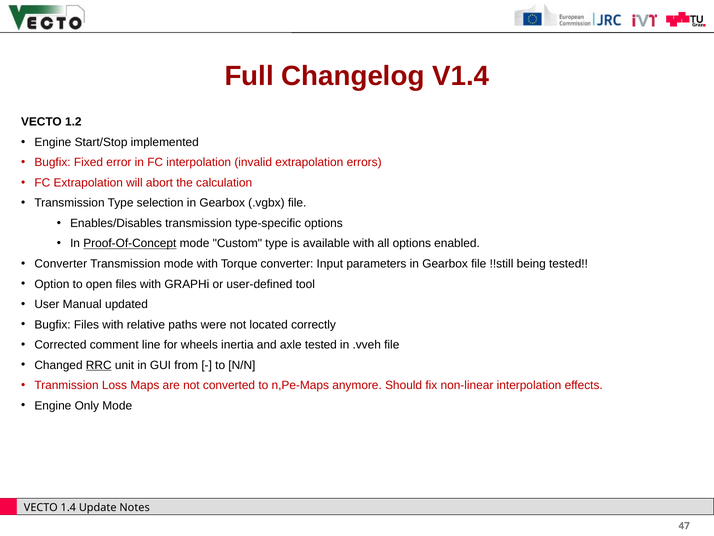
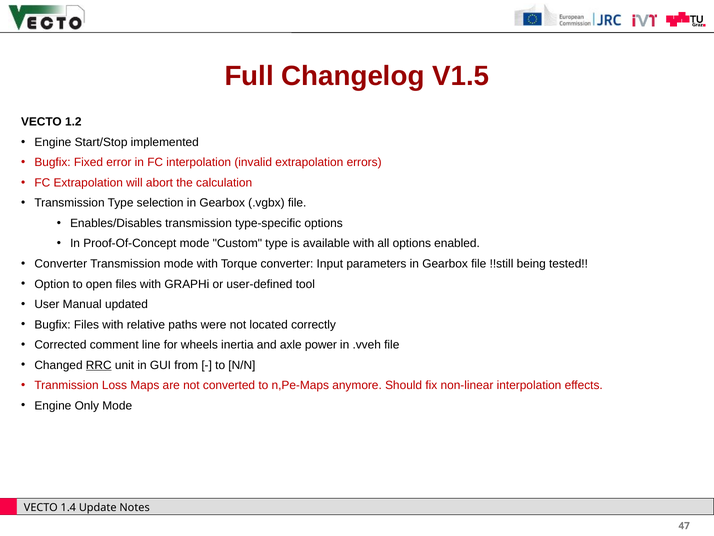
V1.4: V1.4 -> V1.5
Proof-Of-Concept underline: present -> none
axle tested: tested -> power
